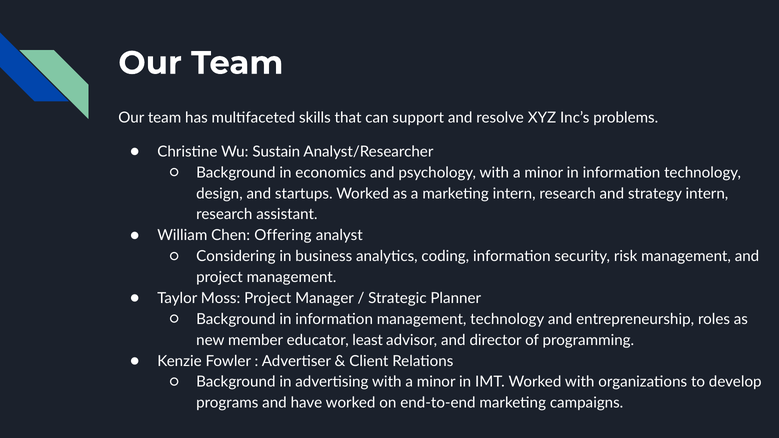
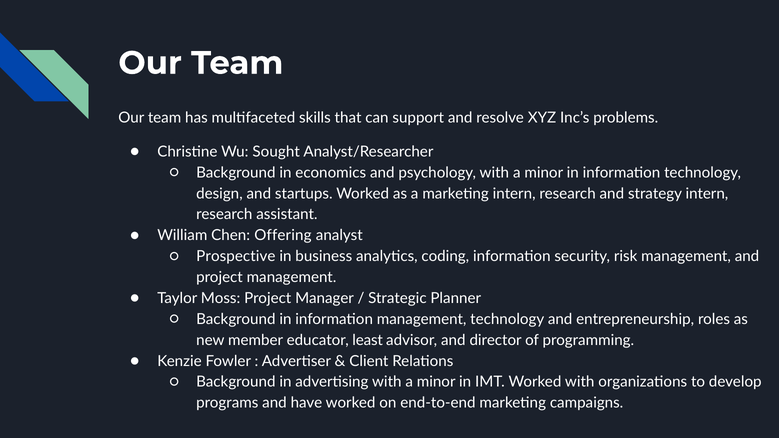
Sustain: Sustain -> Sought
Considering: Considering -> Prospective
